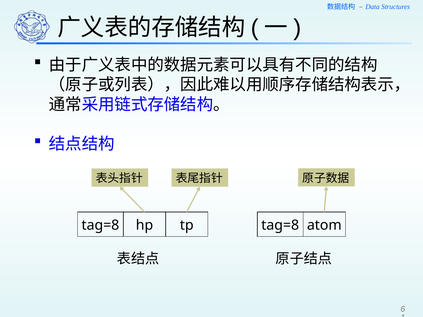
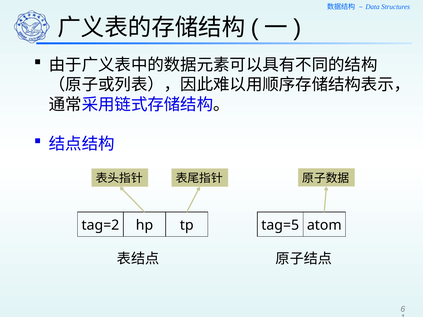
tag=8 at (100, 225): tag=8 -> tag=2
tag=8 at (280, 225): tag=8 -> tag=5
